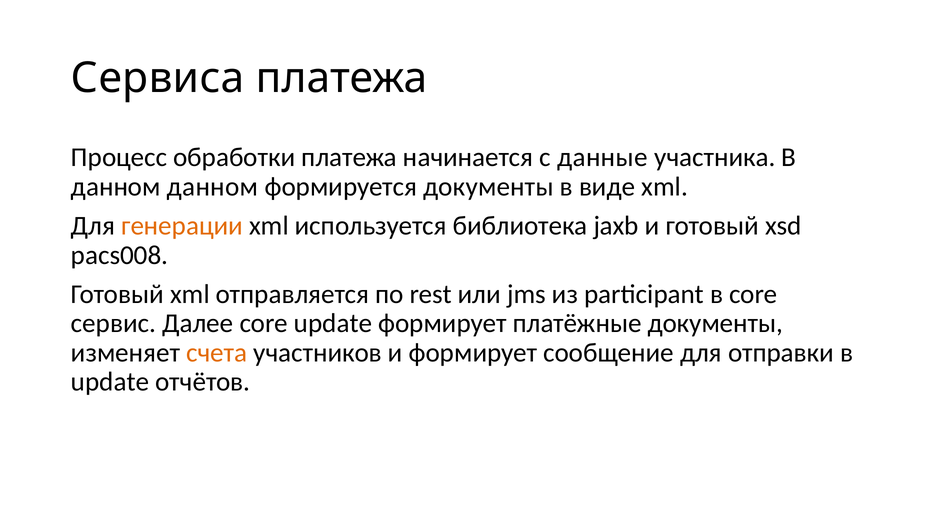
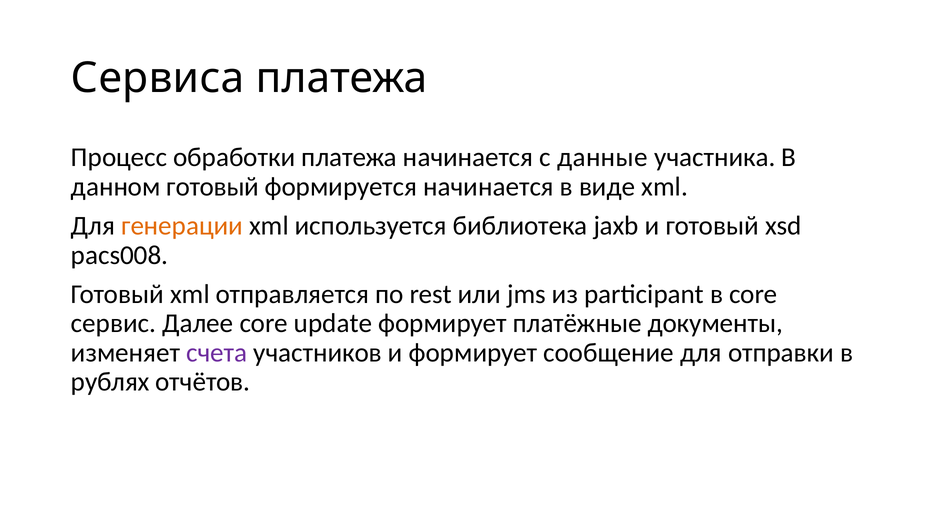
данном данном: данном -> готовый
формируется документы: документы -> начинается
счета colour: orange -> purple
update at (110, 382): update -> рублях
